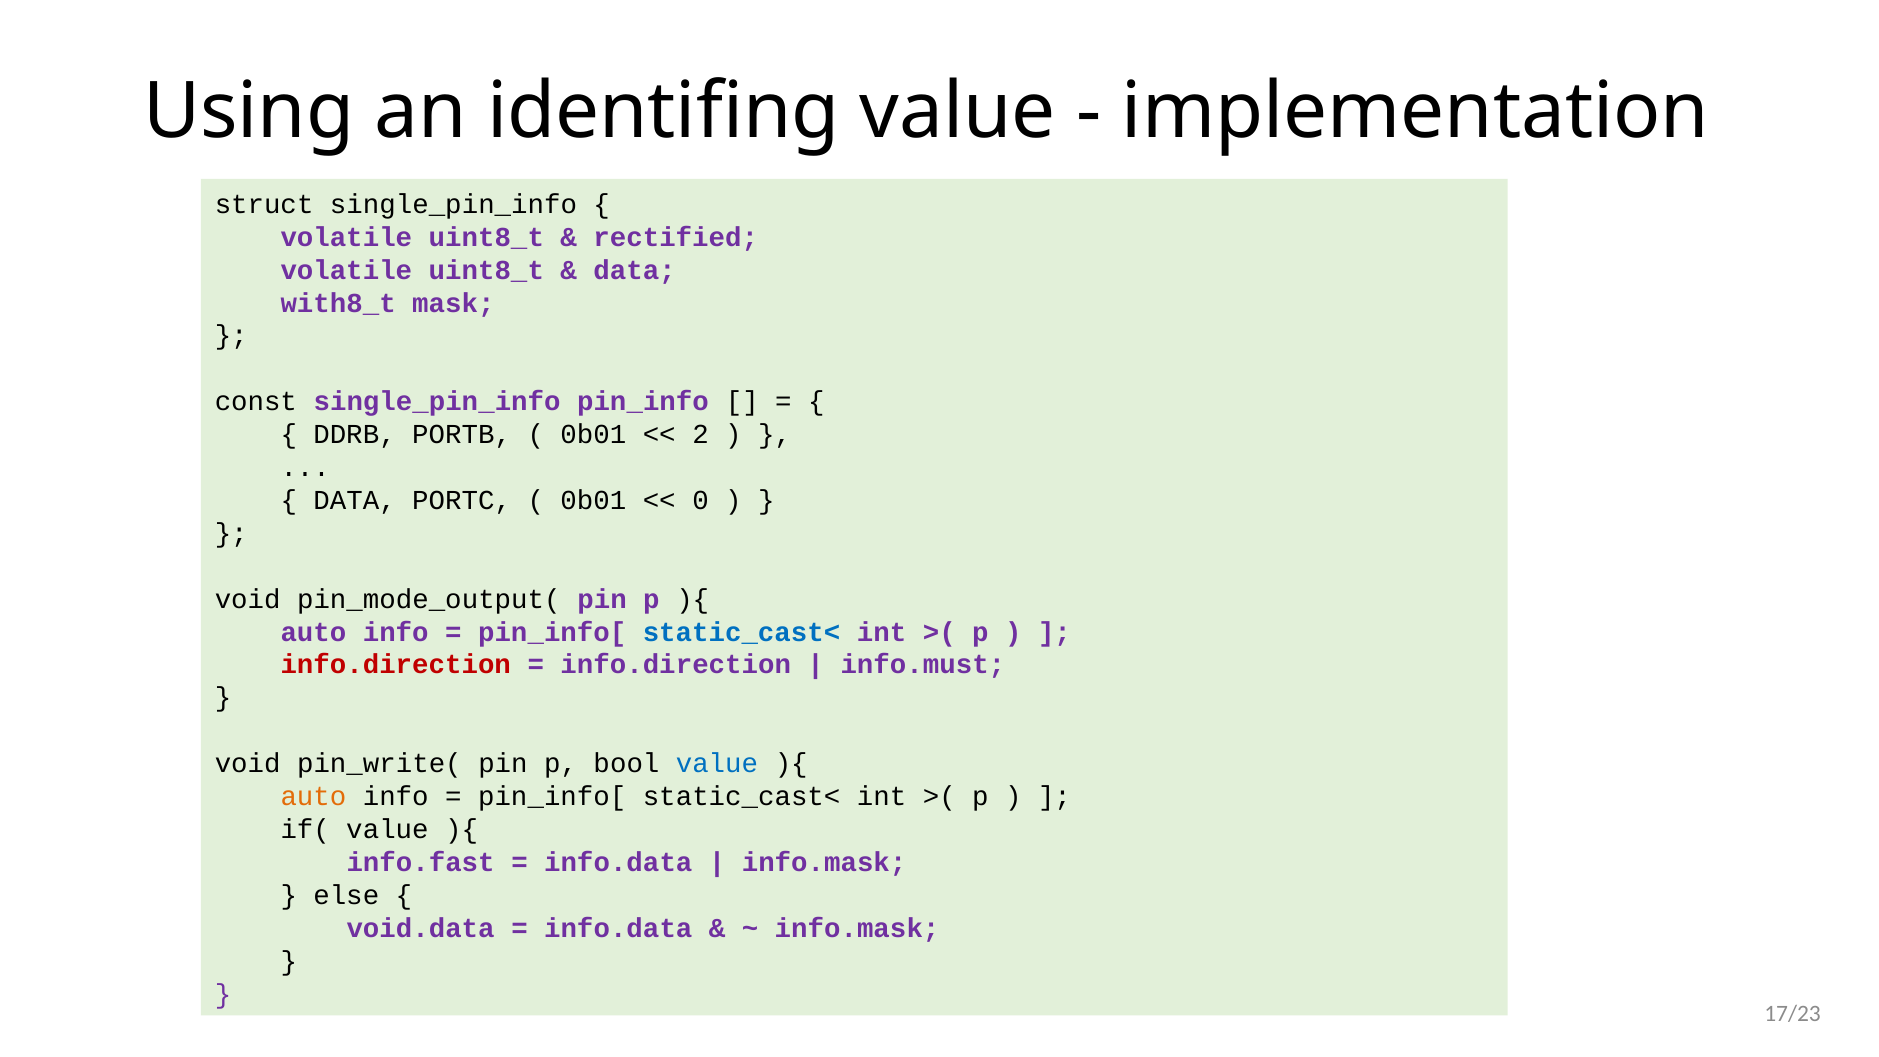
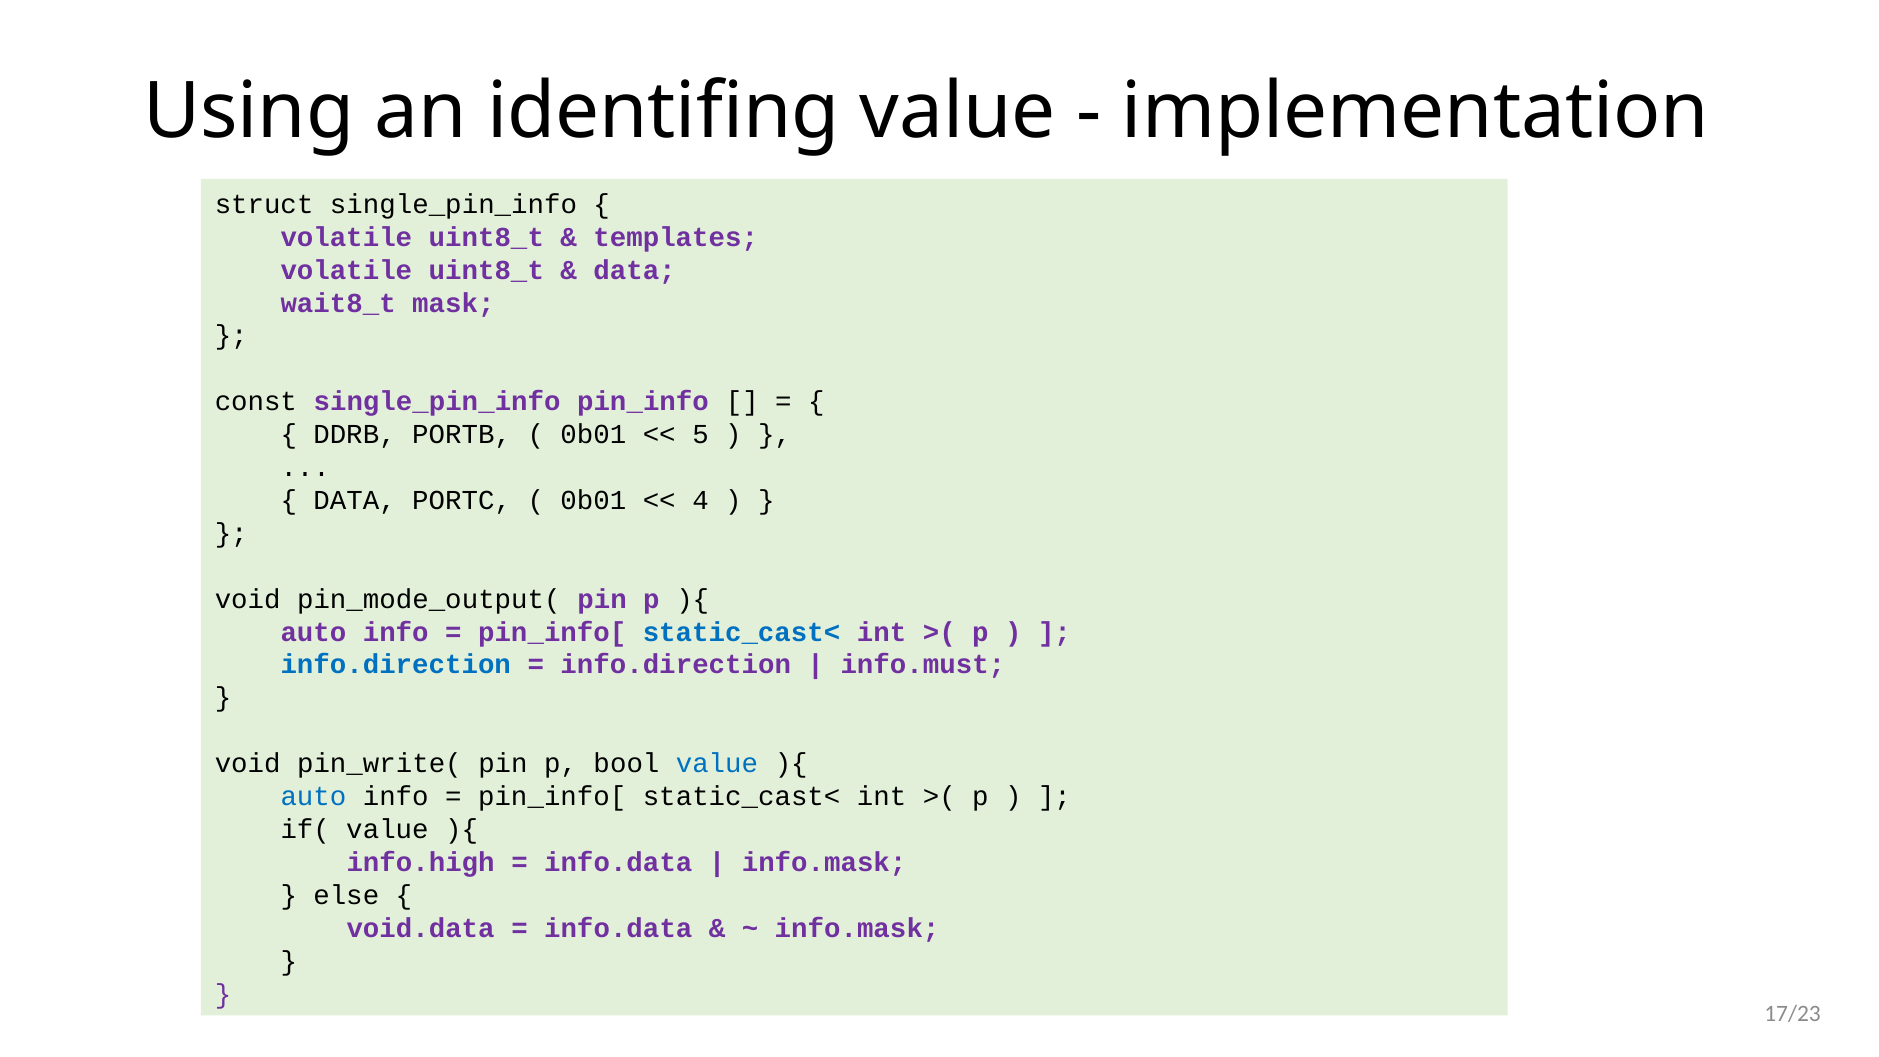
rectified: rectified -> templates
with8_t: with8_t -> wait8_t
2: 2 -> 5
0: 0 -> 4
info.direction at (396, 665) colour: red -> blue
auto at (313, 796) colour: orange -> blue
info.fast: info.fast -> info.high
